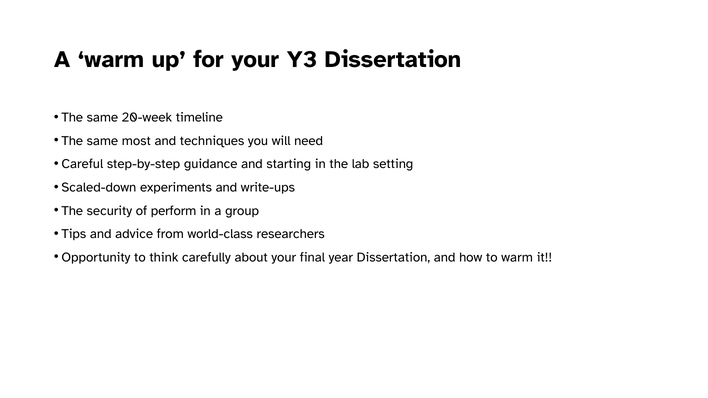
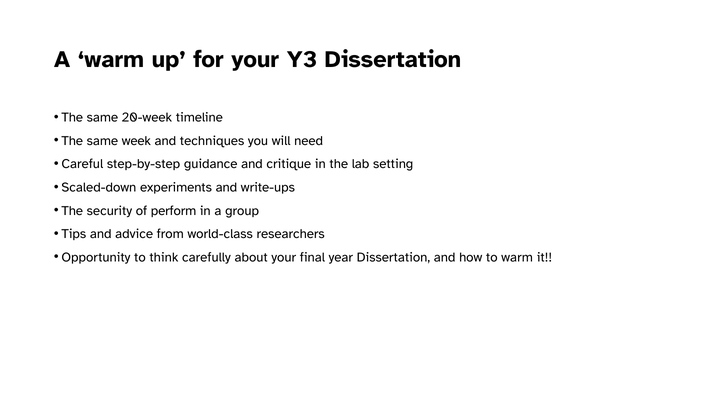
most: most -> week
starting: starting -> critique
